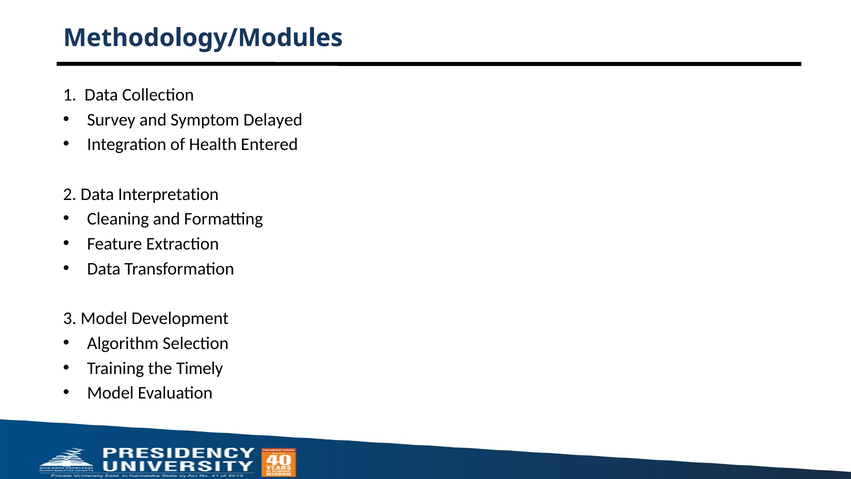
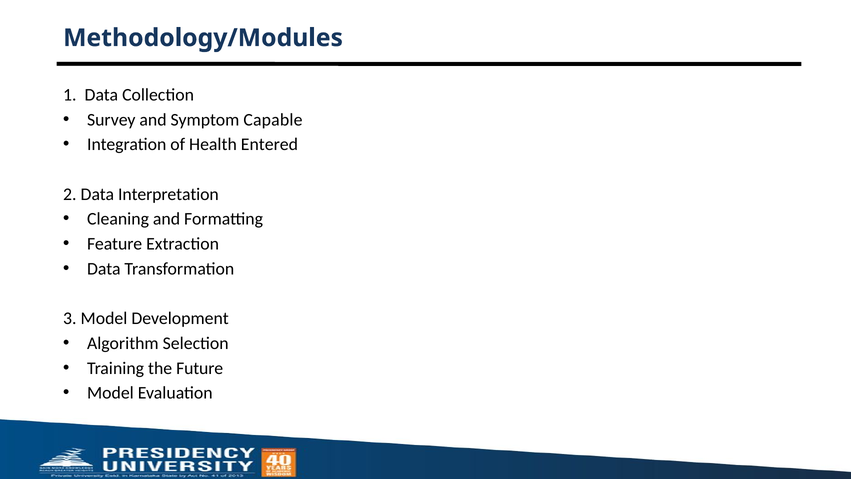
Delayed: Delayed -> Capable
Timely: Timely -> Future
